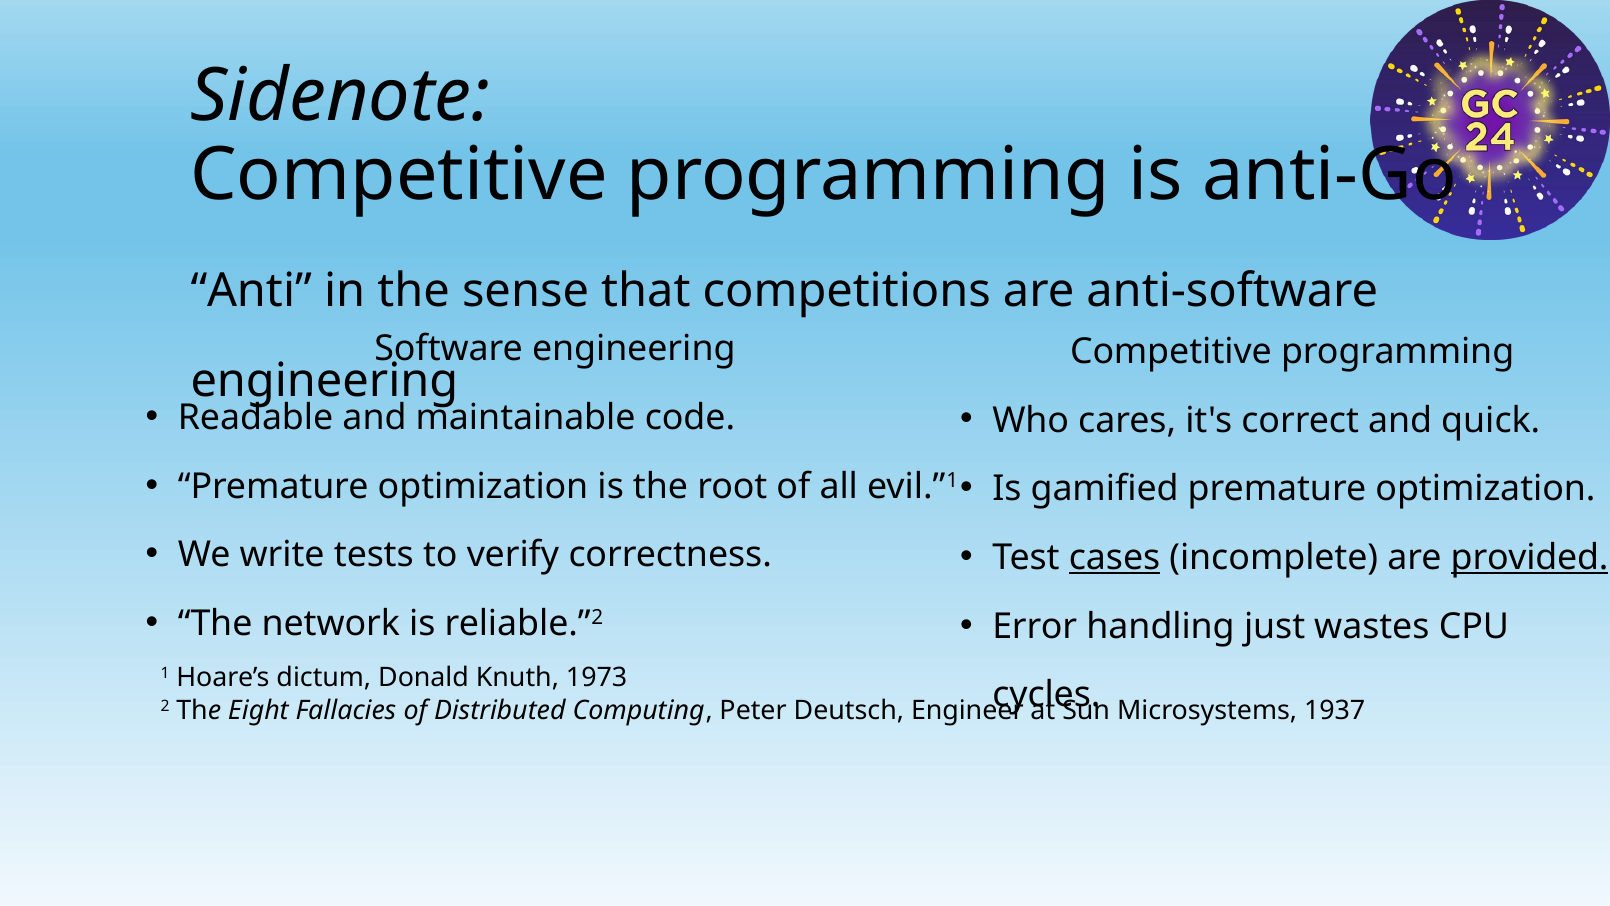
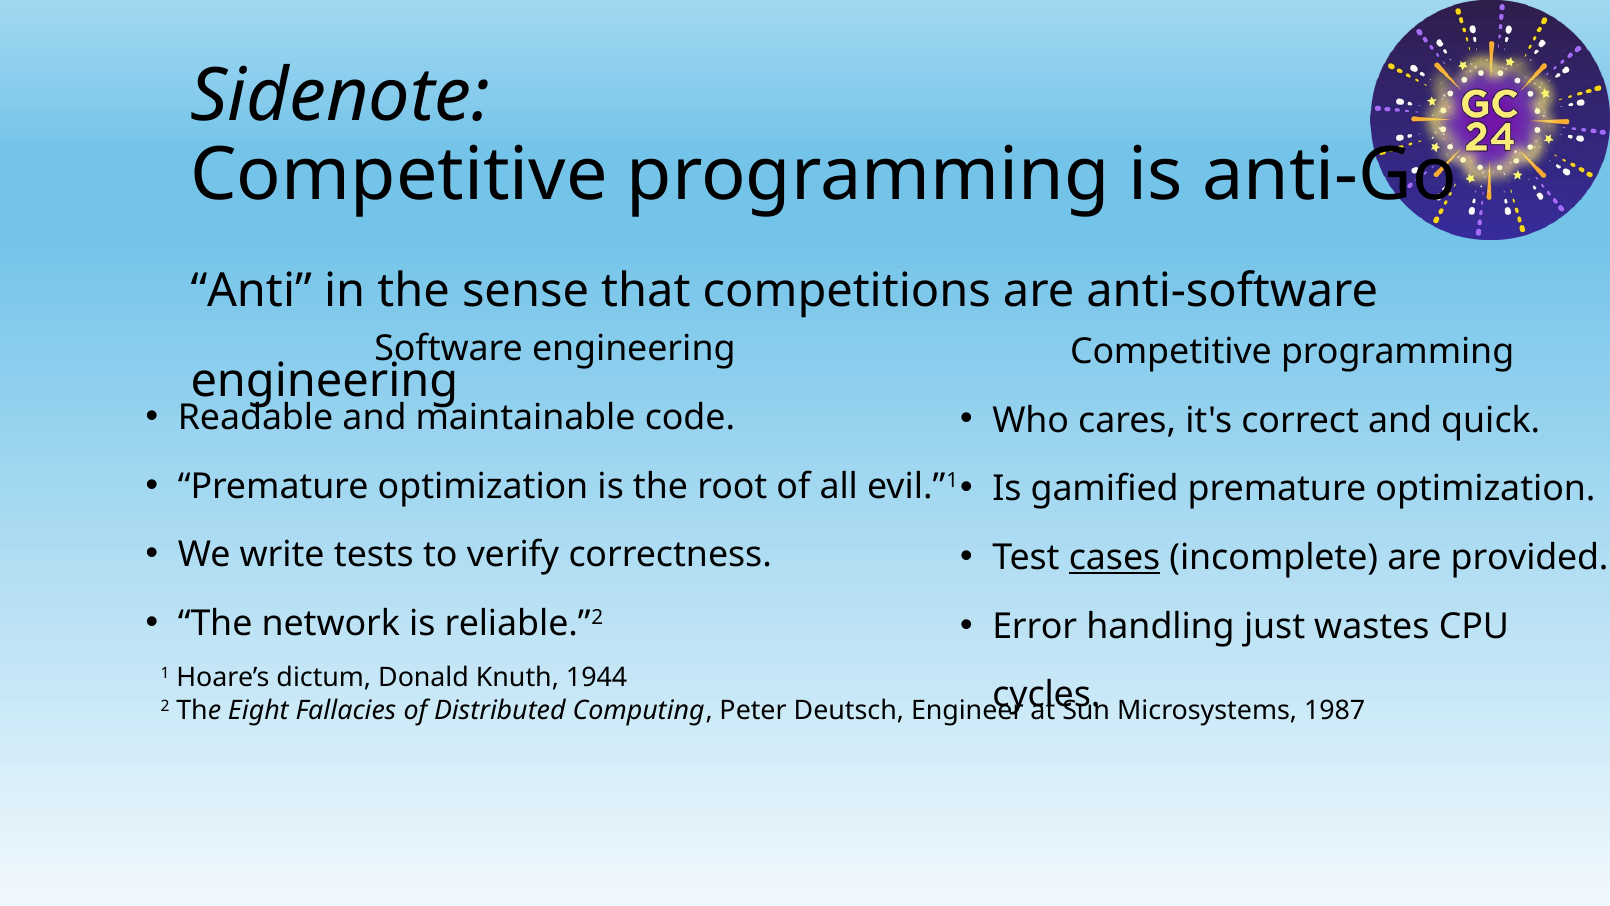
provided underline: present -> none
1973: 1973 -> 1944
1937: 1937 -> 1987
